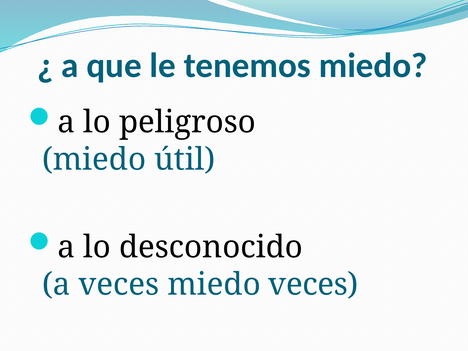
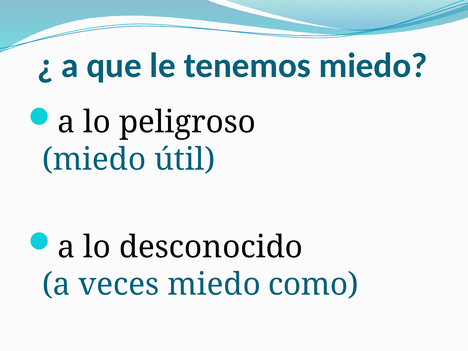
miedo veces: veces -> como
